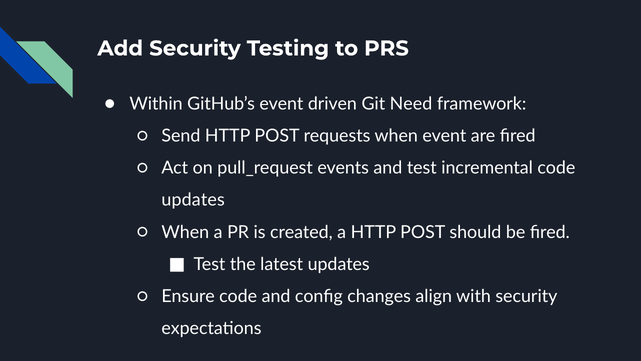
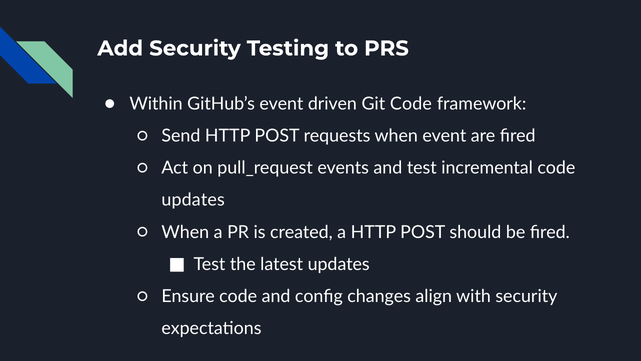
Git Need: Need -> Code
